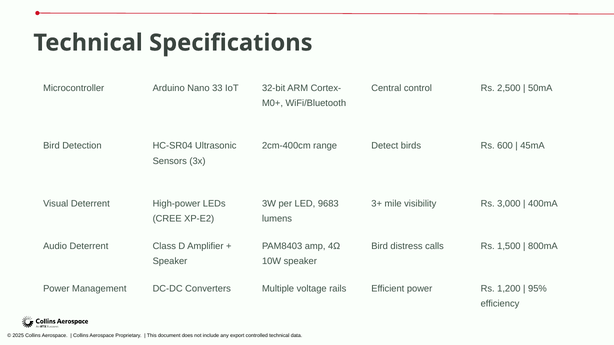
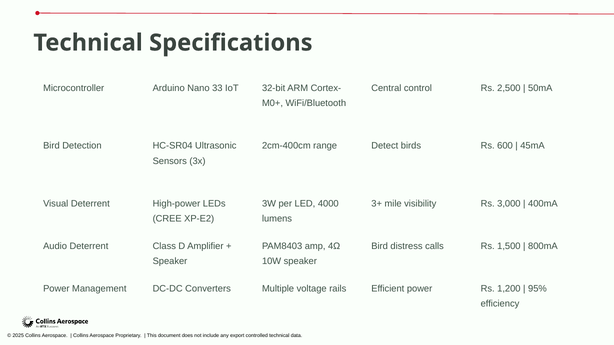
9683: 9683 -> 4000
